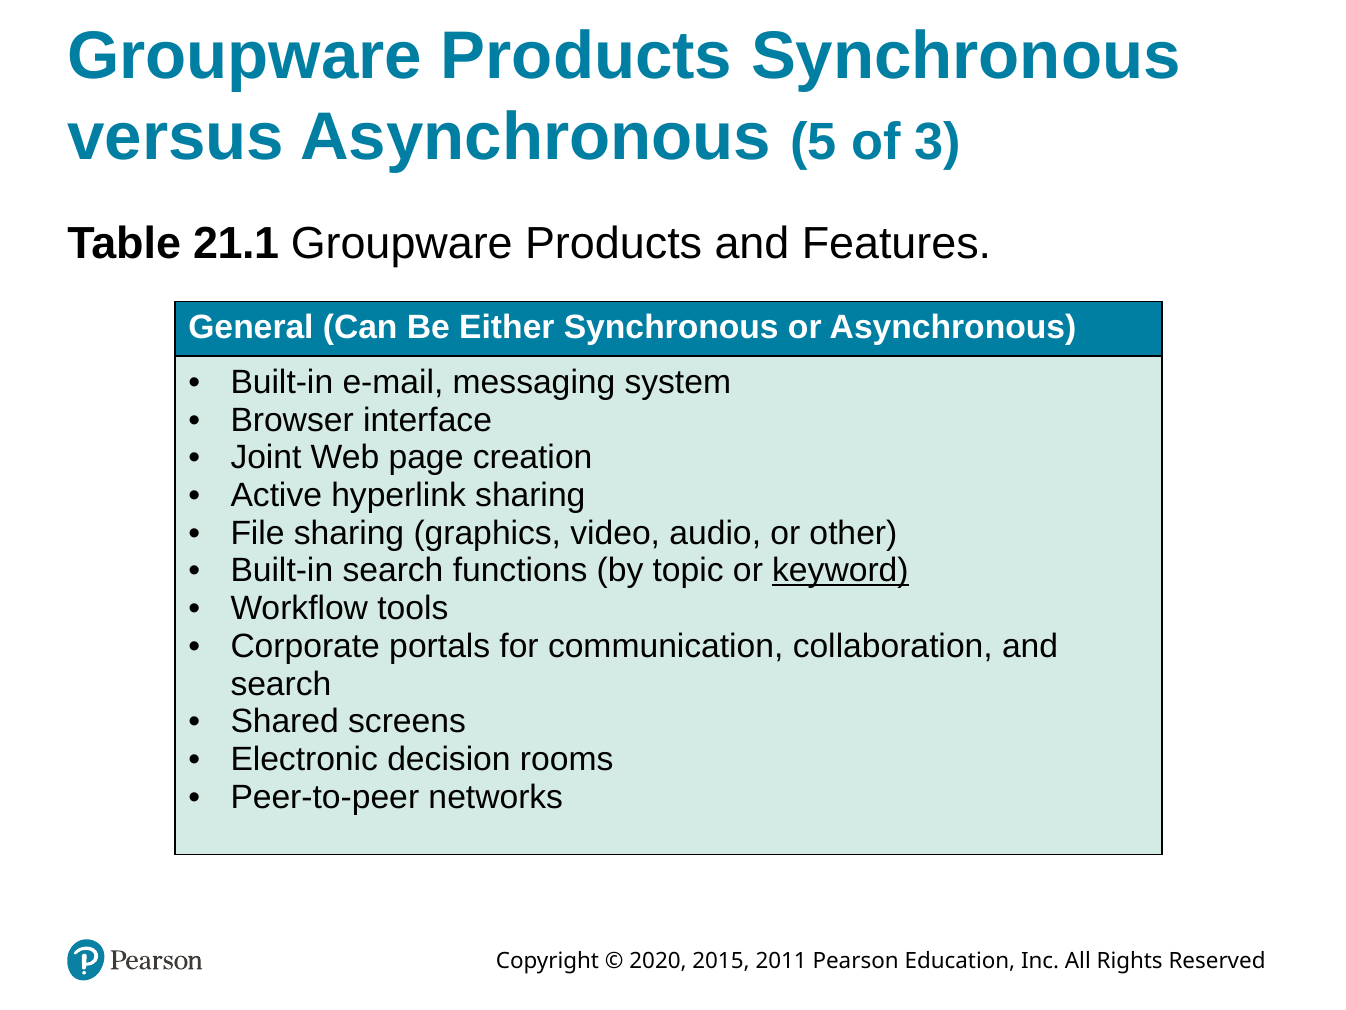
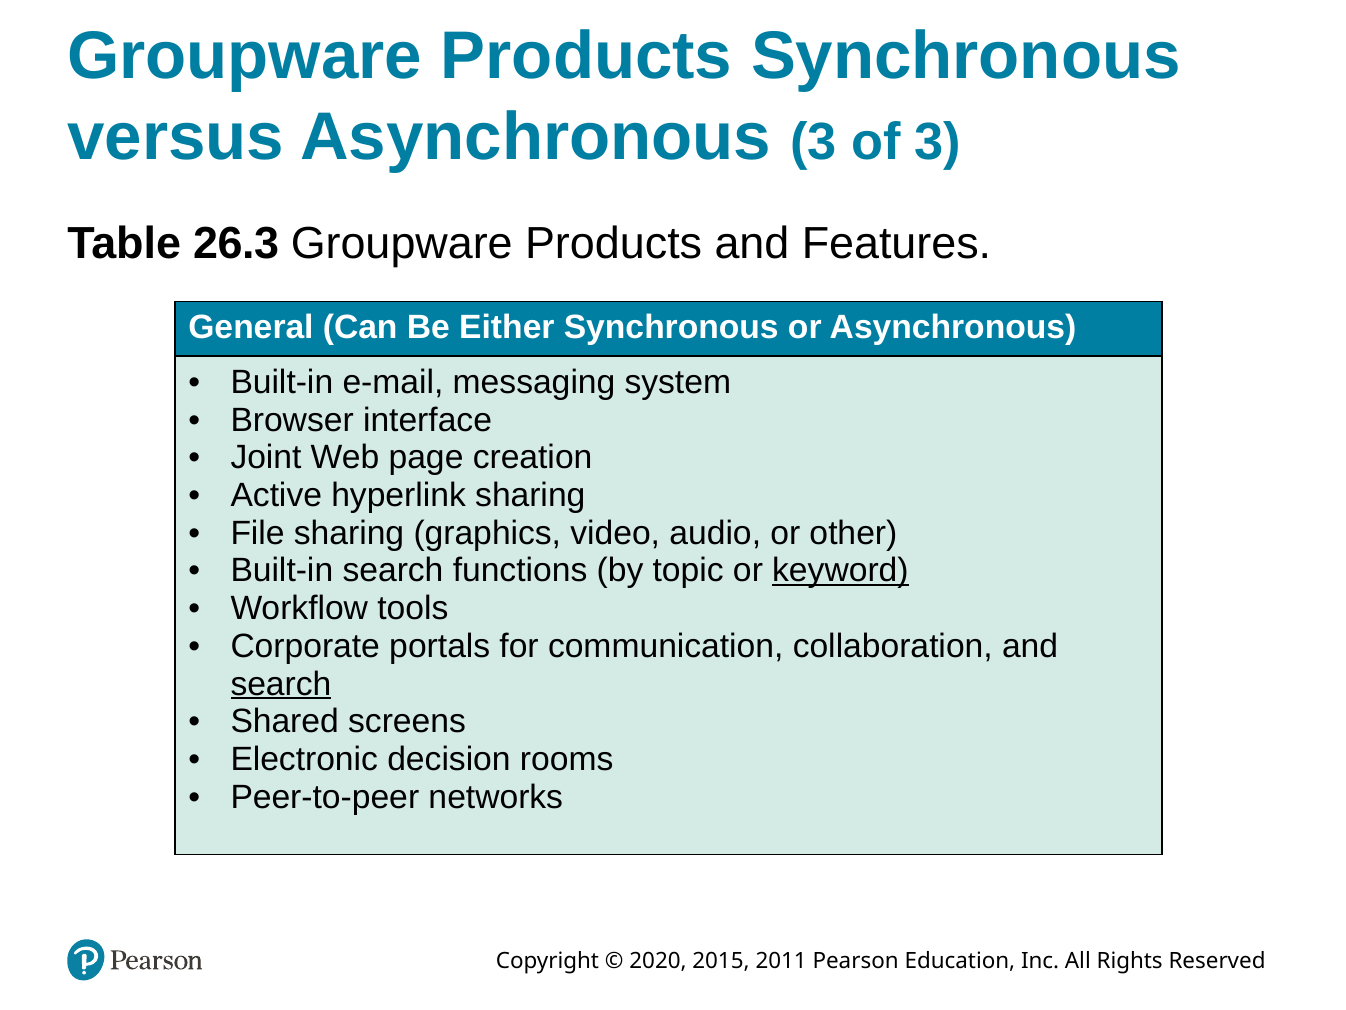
Asynchronous 5: 5 -> 3
21.1: 21.1 -> 26.3
search at (281, 684) underline: none -> present
